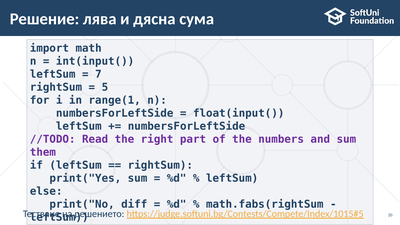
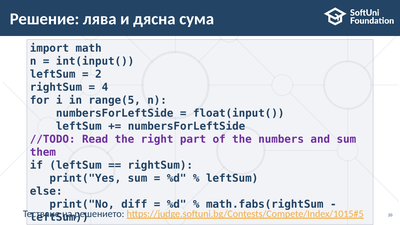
7: 7 -> 2
5: 5 -> 4
range(1: range(1 -> range(5
